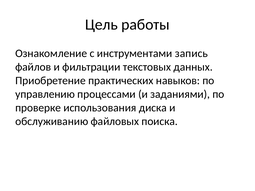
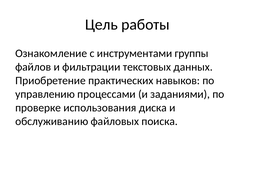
запись: запись -> группы
